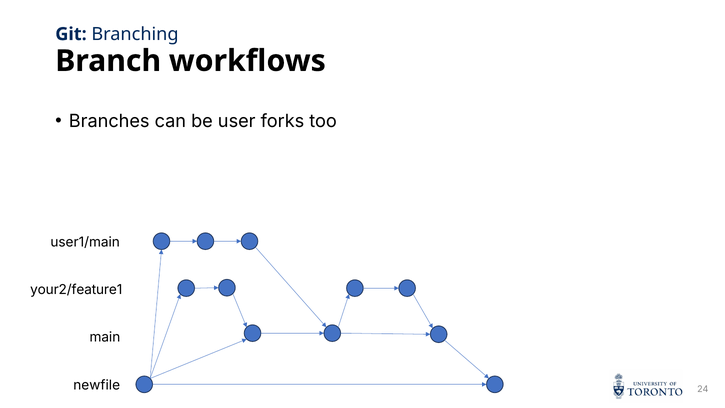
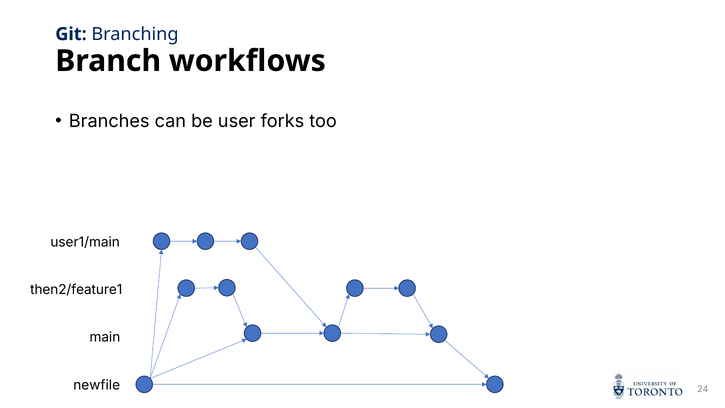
your2/feature1: your2/feature1 -> then2/feature1
